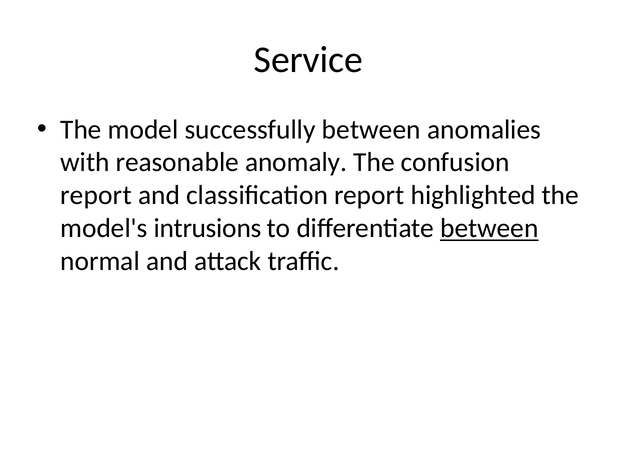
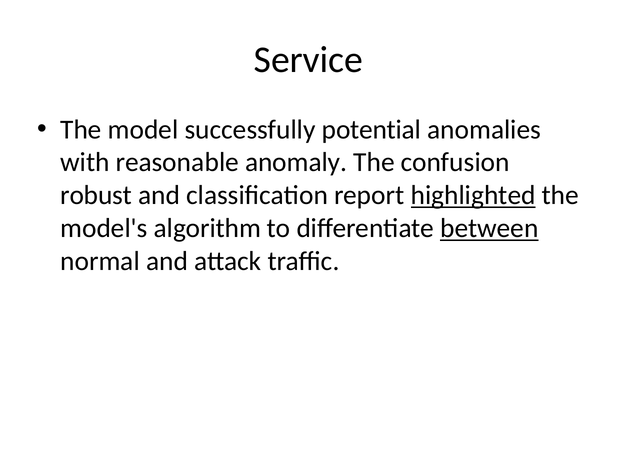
successfully between: between -> potential
report at (96, 195): report -> robust
highlighted underline: none -> present
intrusions: intrusions -> algorithm
